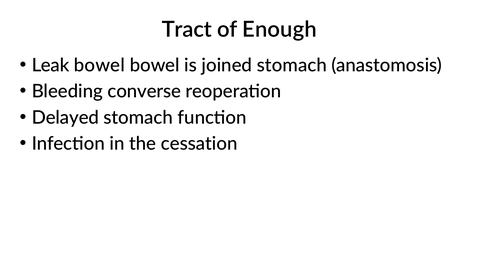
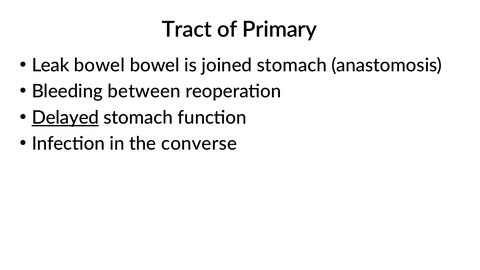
Enough: Enough -> Primary
converse: converse -> between
Delayed underline: none -> present
cessation: cessation -> converse
